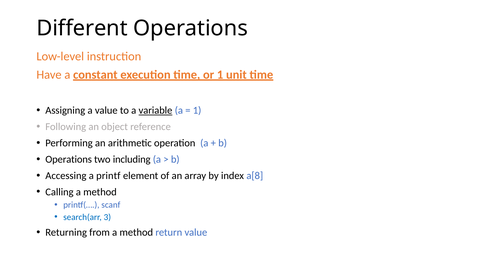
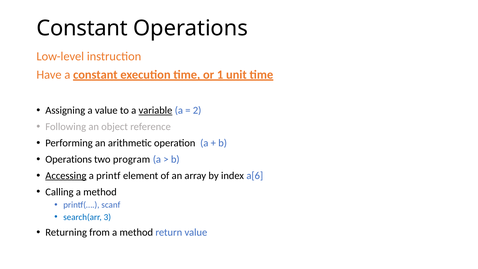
Different at (82, 28): Different -> Constant
1 at (197, 110): 1 -> 2
including: including -> program
Accessing underline: none -> present
a[8: a[8 -> a[6
